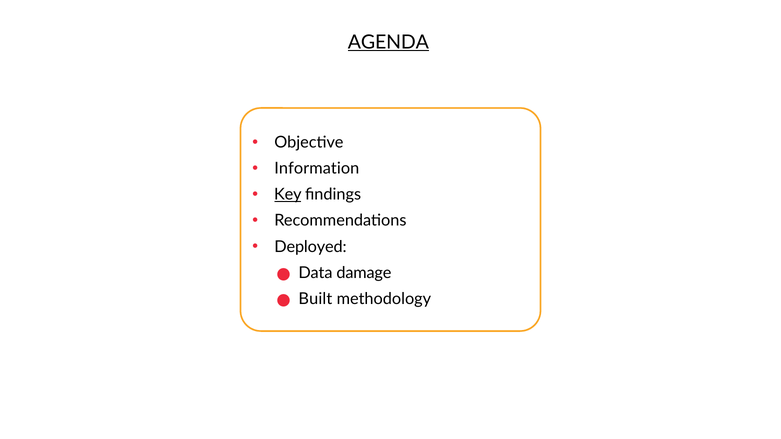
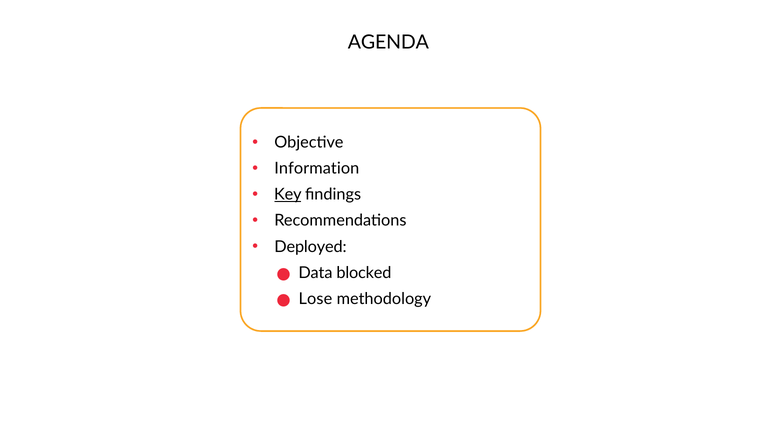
AGENDA underline: present -> none
damage: damage -> blocked
Built: Built -> Lose
